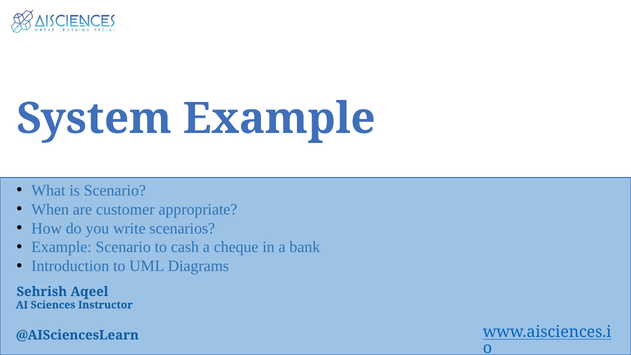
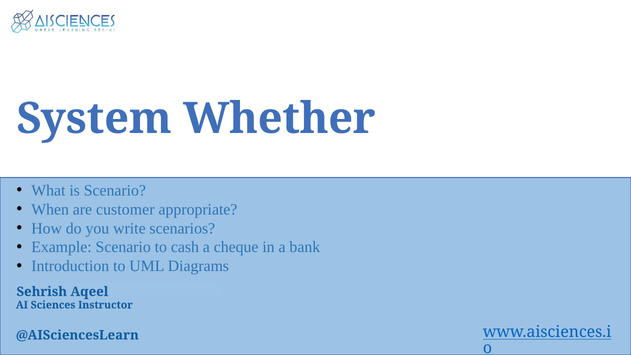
System Example: Example -> Whether
